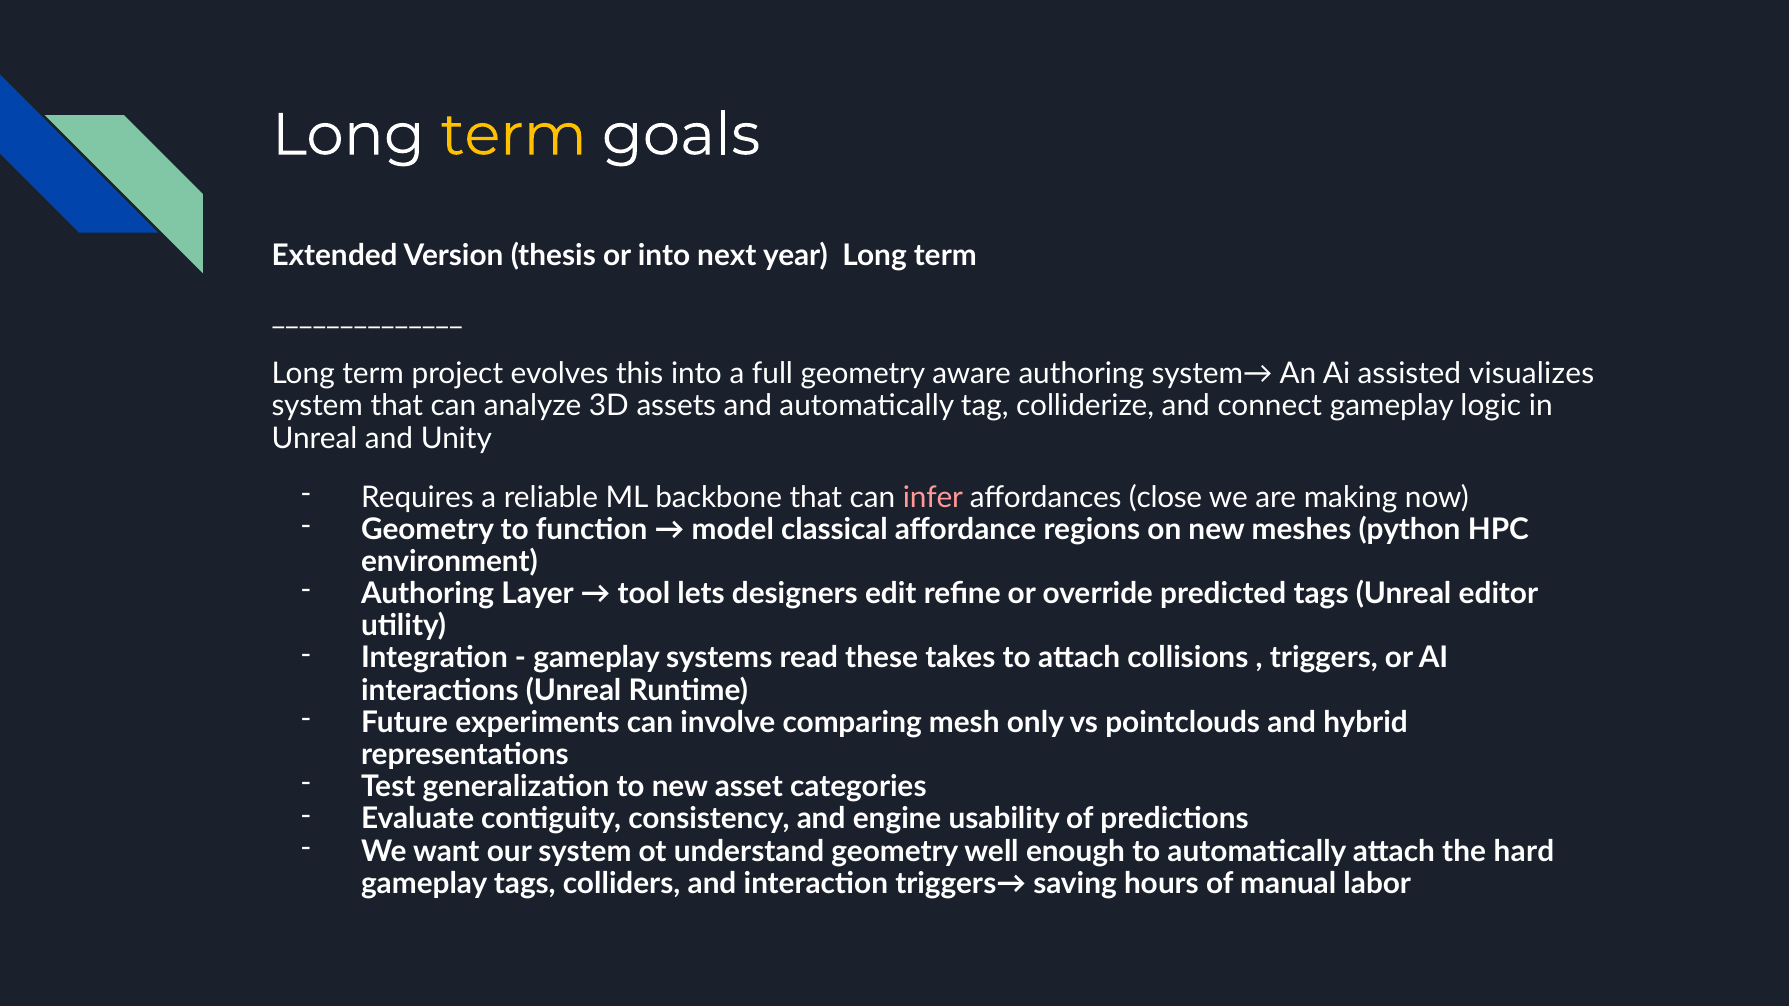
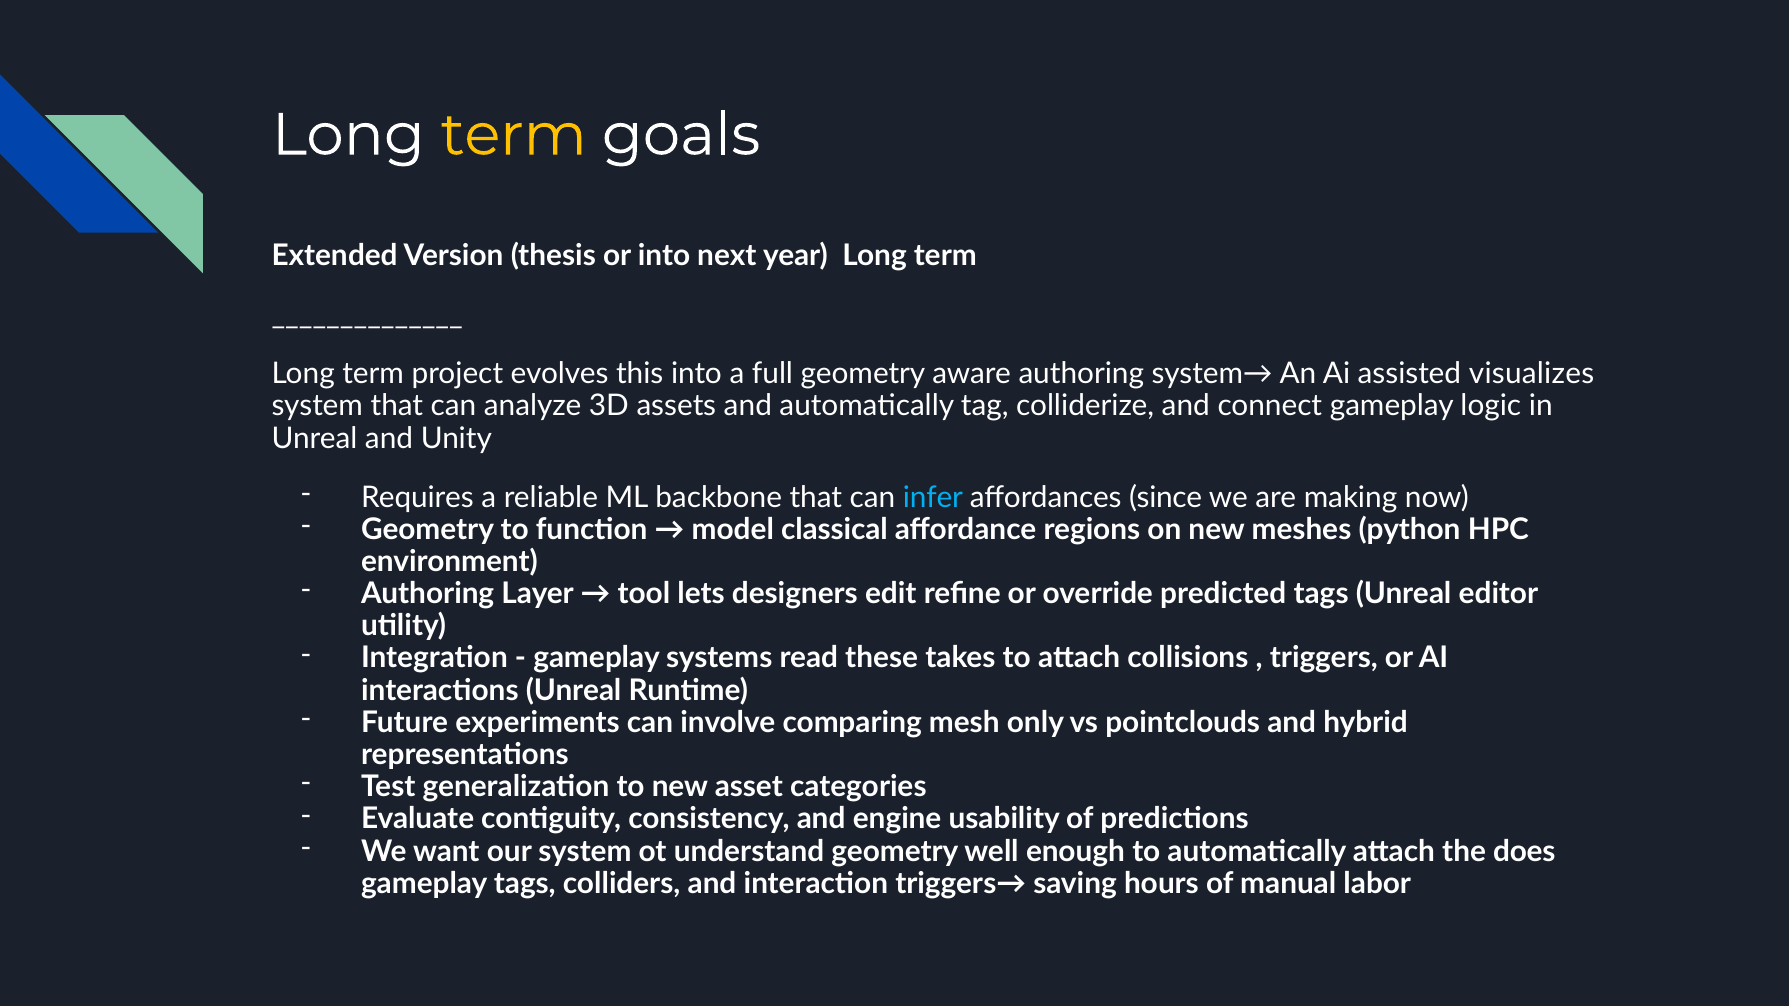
infer colour: pink -> light blue
close: close -> since
hard: hard -> does
